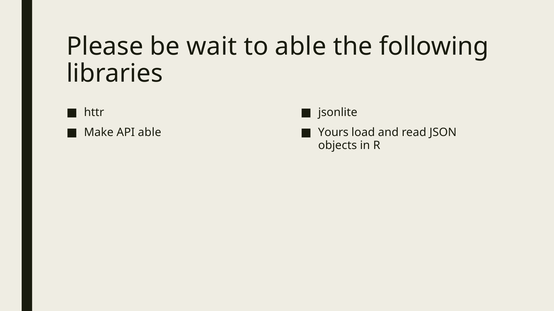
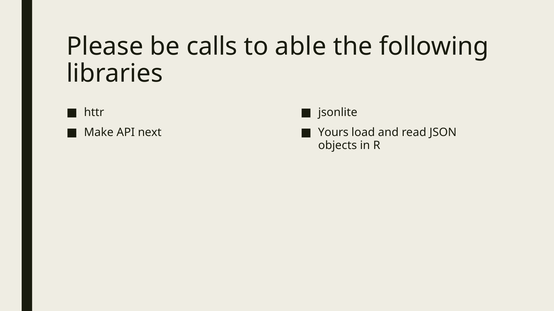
wait: wait -> calls
API able: able -> next
